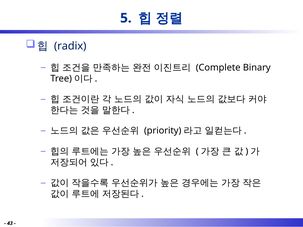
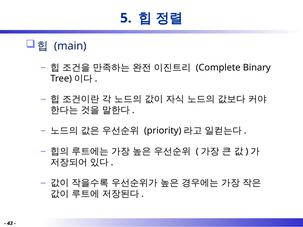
radix: radix -> main
